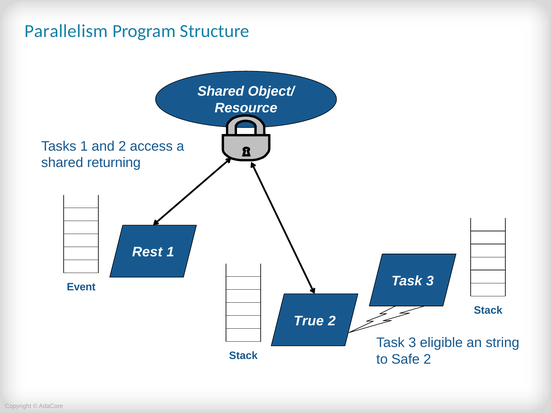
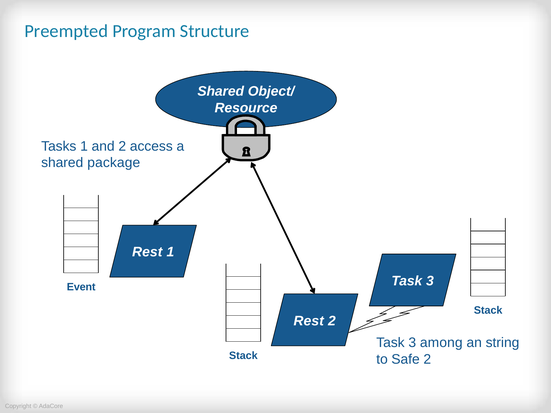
Parallelism: Parallelism -> Preempted
returning: returning -> package
True at (309, 321): True -> Rest
eligible: eligible -> among
